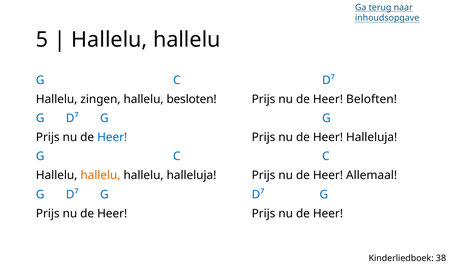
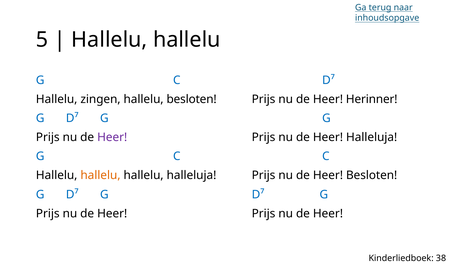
Beloften: Beloften -> Herinner
Heer at (112, 137) colour: blue -> purple
Heer Allemaal: Allemaal -> Besloten
